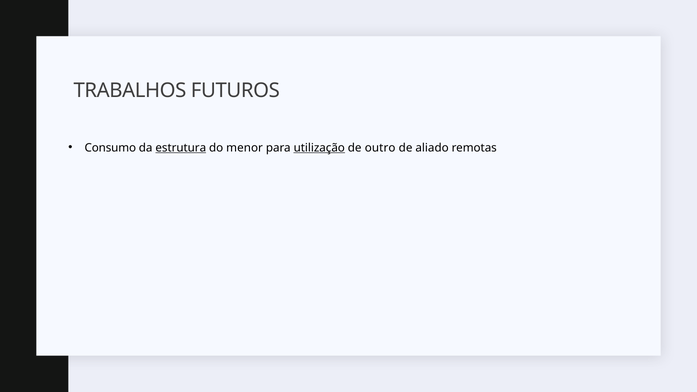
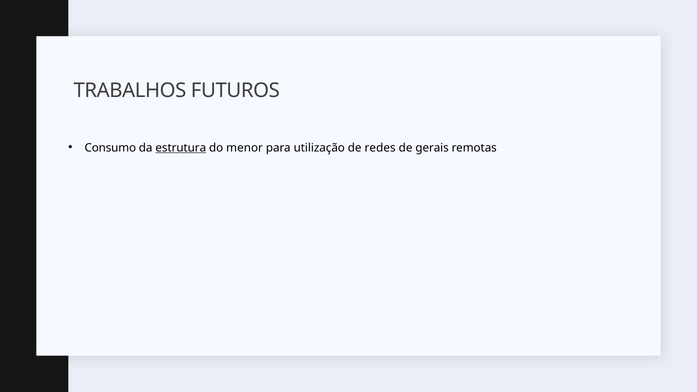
utilização underline: present -> none
outro: outro -> redes
aliado: aliado -> gerais
